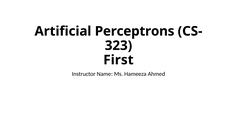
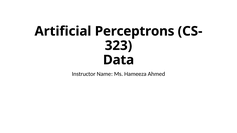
First: First -> Data
